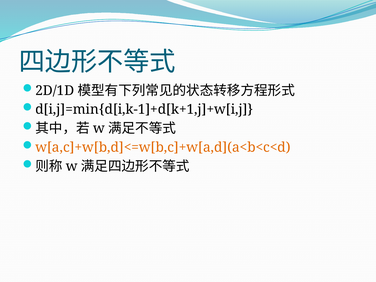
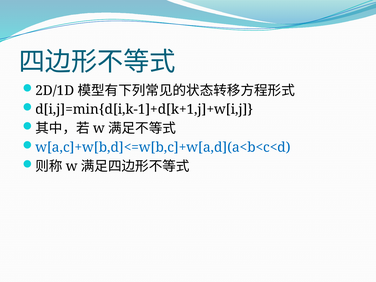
w[a,c]+w[b,d]<=w[b,c]+w[a,d](a<b<c<d colour: orange -> blue
